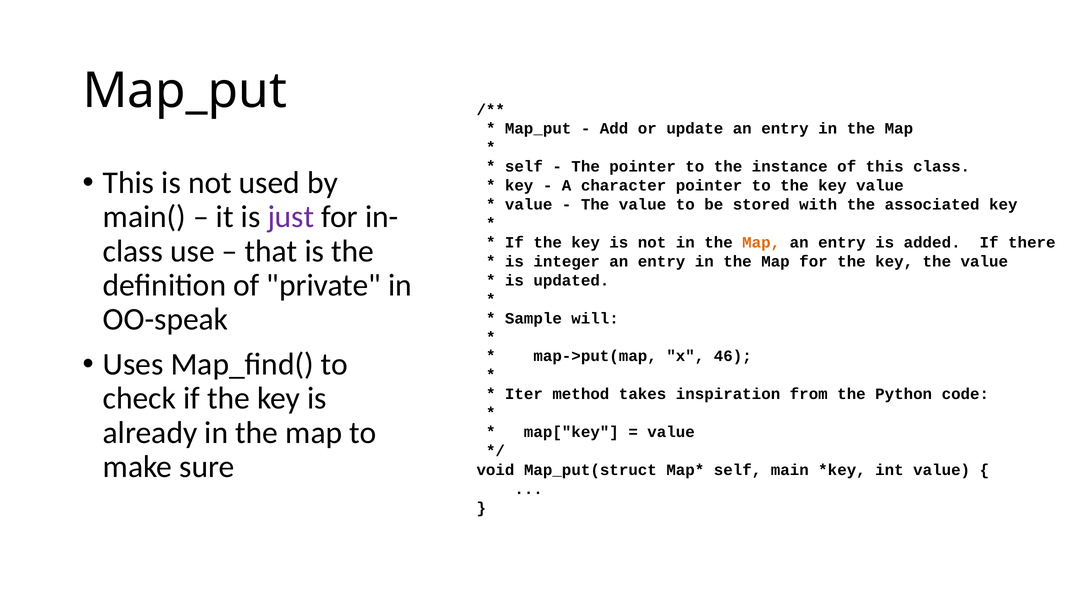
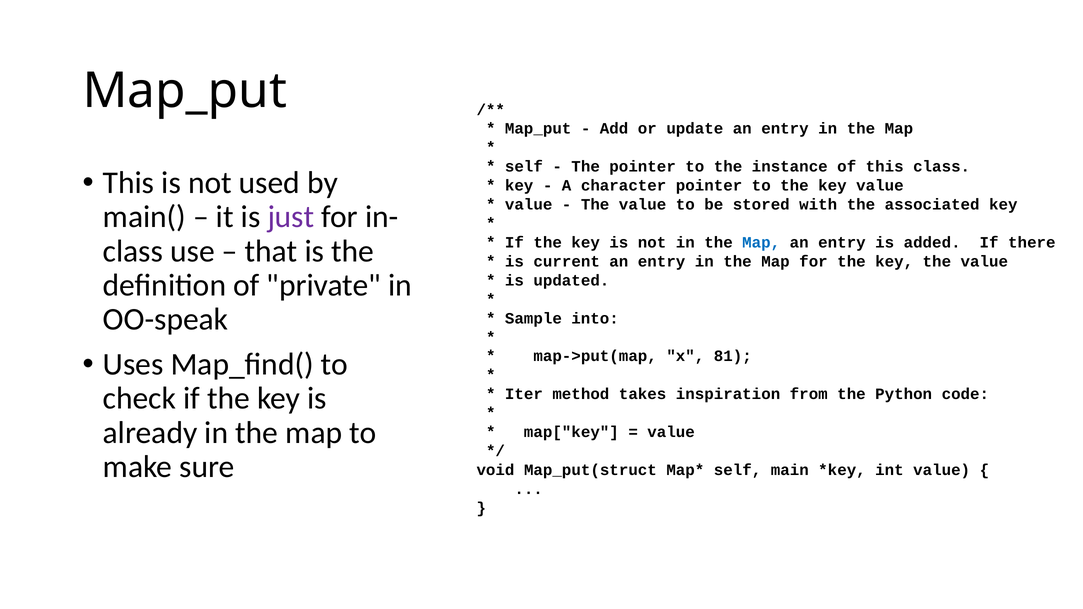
Map at (761, 243) colour: orange -> blue
integer: integer -> current
will: will -> into
46: 46 -> 81
